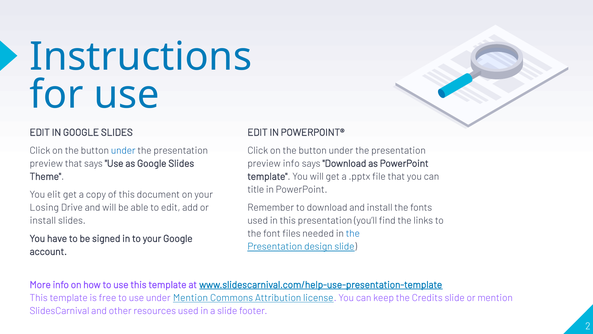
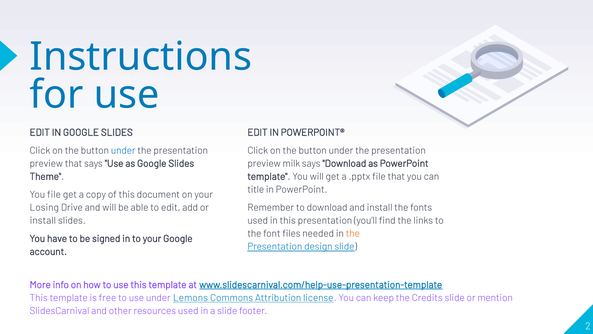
preview info: info -> milk
You elit: elit -> file
the at (353, 233) colour: blue -> orange
under Mention: Mention -> Lemons
